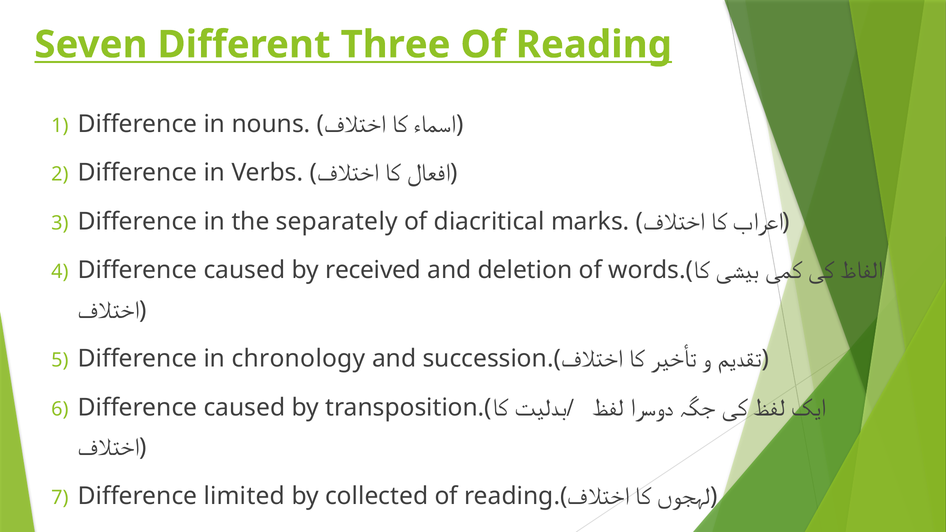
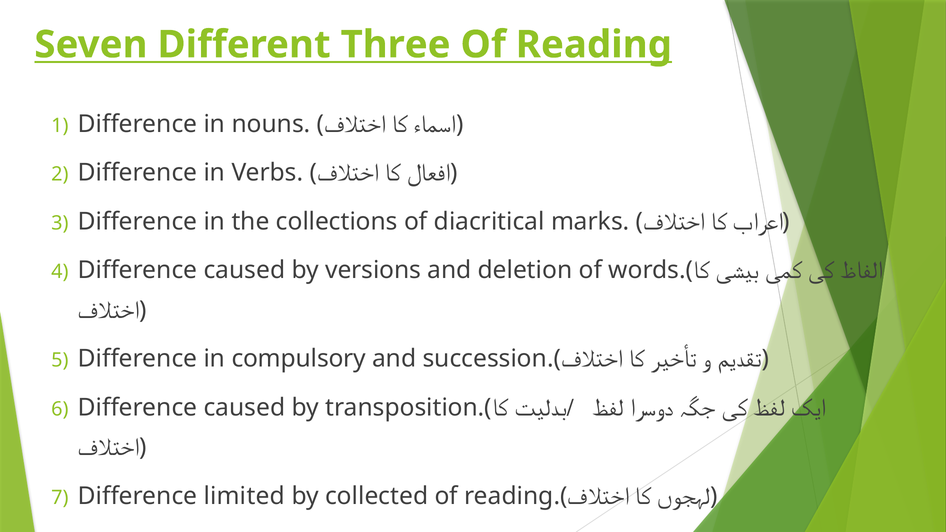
separately: separately -> collections
received: received -> versions
chronology: chronology -> compulsory
